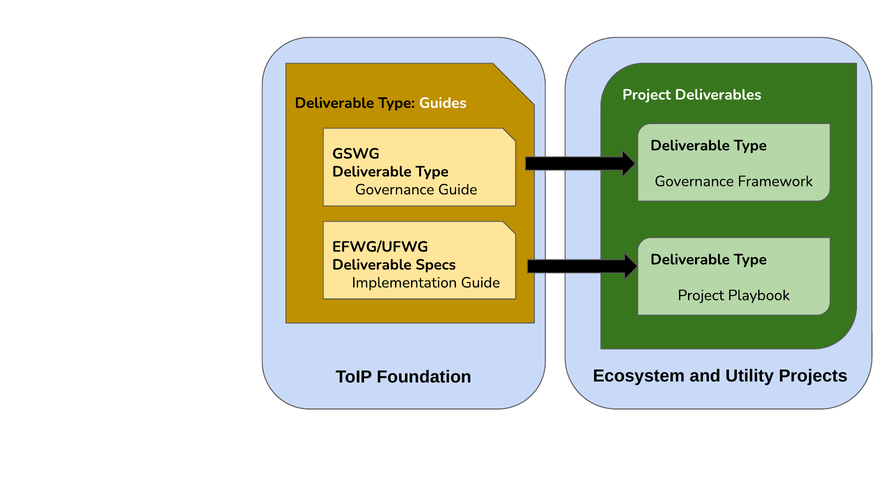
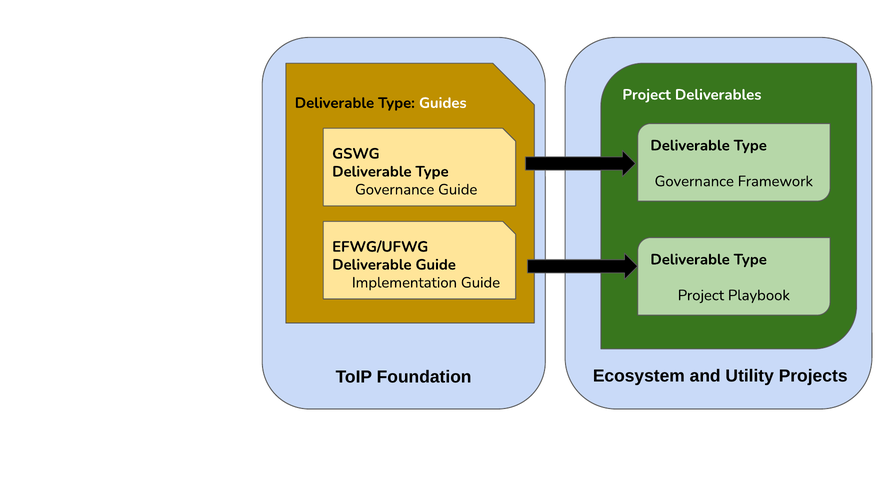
Deliverable Specs: Specs -> Guide
